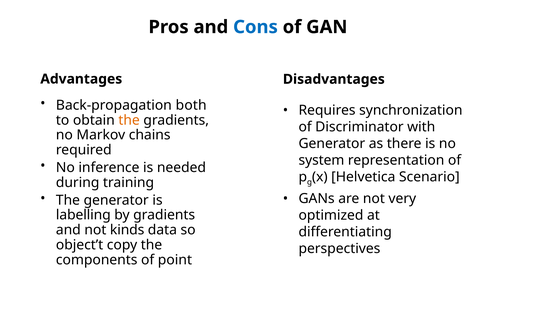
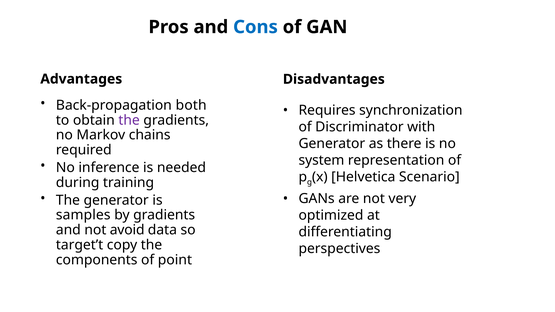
the at (129, 120) colour: orange -> purple
labelling: labelling -> samples
kinds: kinds -> avoid
object’t: object’t -> target’t
